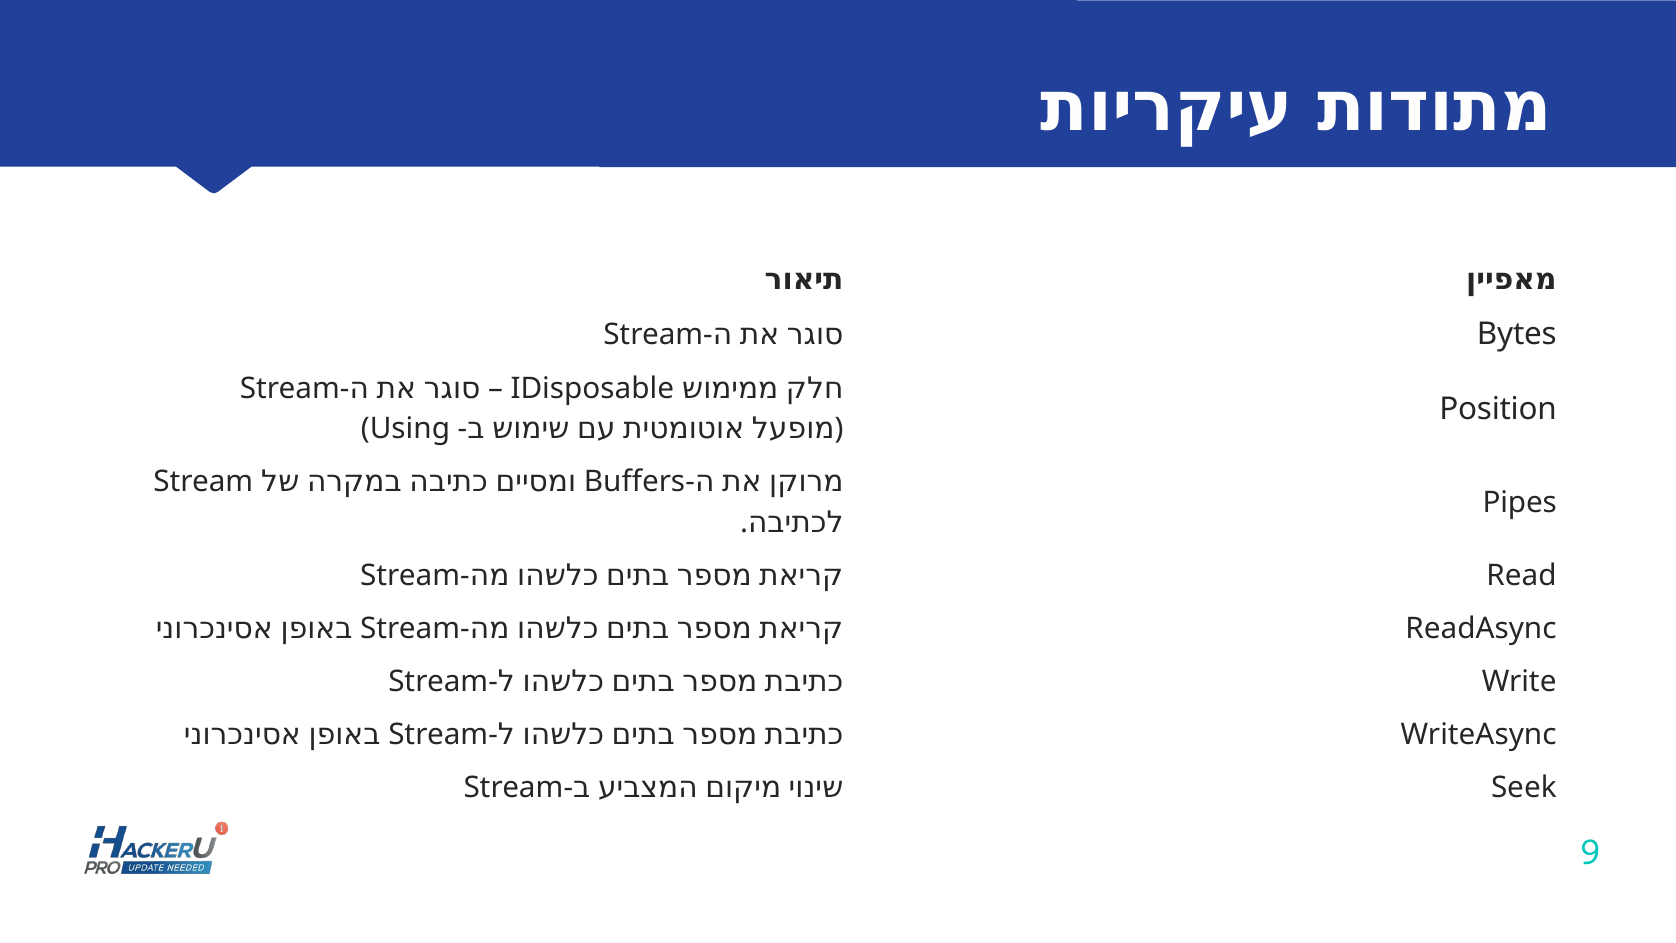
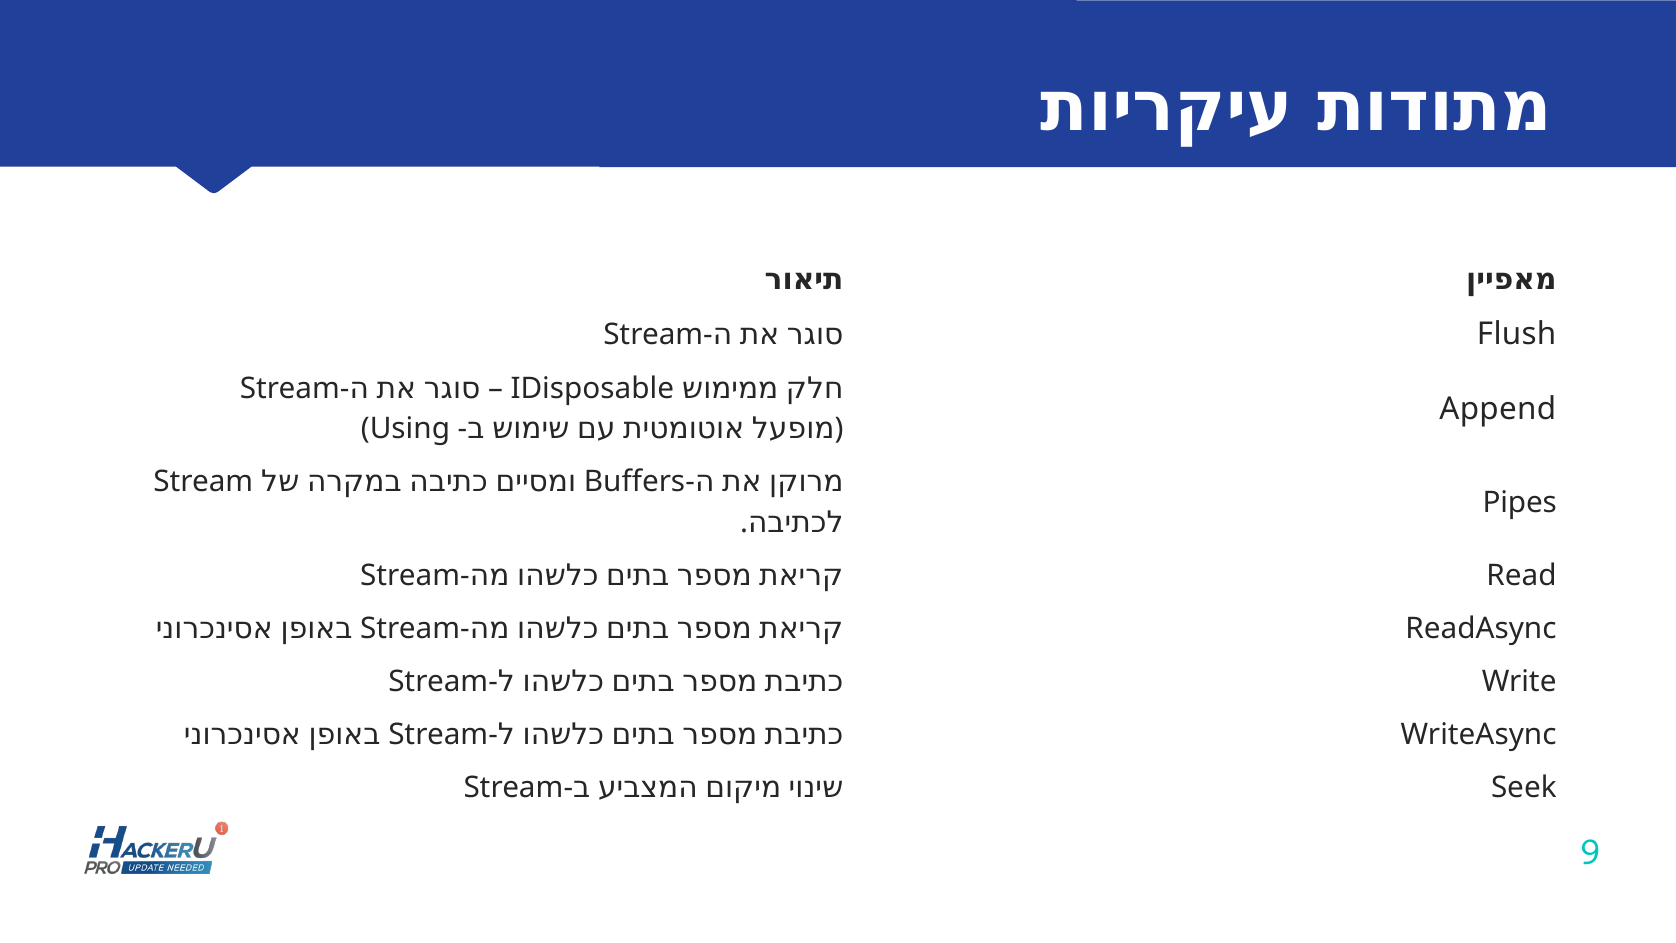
Bytes: Bytes -> Flush
Position: Position -> Append
